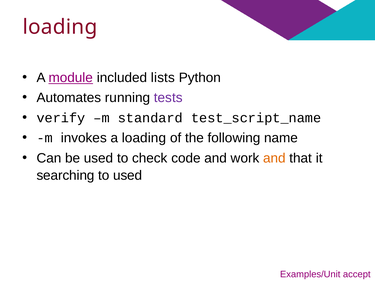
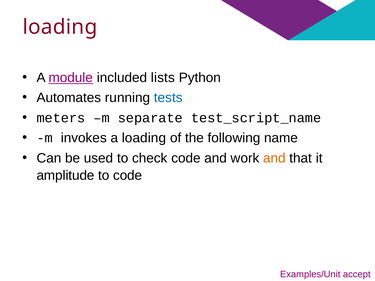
tests colour: purple -> blue
verify: verify -> meters
standard: standard -> separate
searching: searching -> amplitude
to used: used -> code
